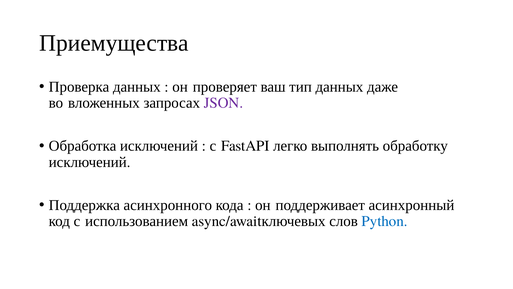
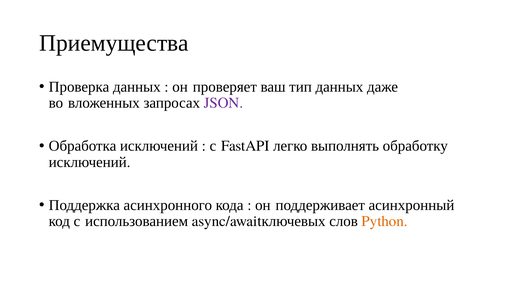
Python colour: blue -> orange
